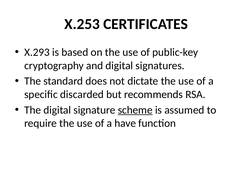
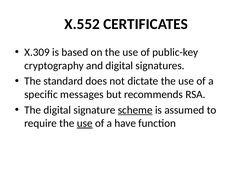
X.253: X.253 -> X.552
X.293: X.293 -> X.309
discarded: discarded -> messages
use at (85, 123) underline: none -> present
